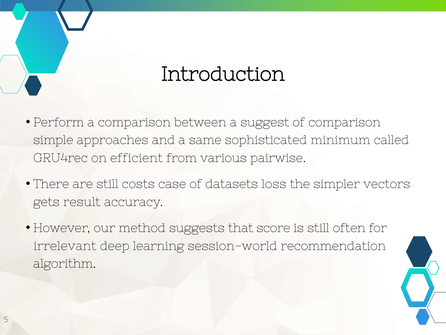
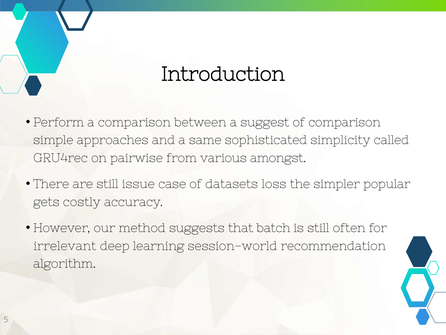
minimum: minimum -> simplicity
efficient: efficient -> pairwise
pairwise: pairwise -> amongst
costs: costs -> issue
vectors: vectors -> popular
result: result -> costly
score: score -> batch
